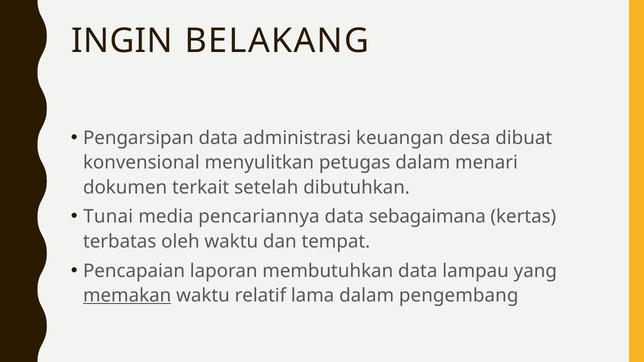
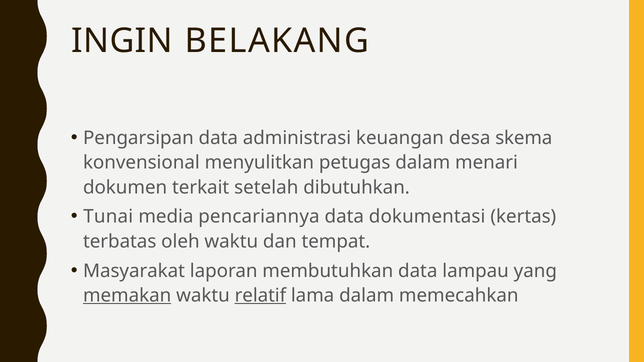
dibuat: dibuat -> skema
sebagaimana: sebagaimana -> dokumentasi
Pencapaian: Pencapaian -> Masyarakat
relatif underline: none -> present
pengembang: pengembang -> memecahkan
